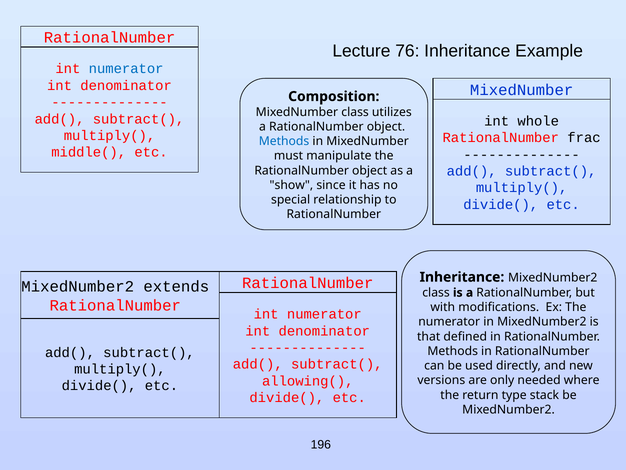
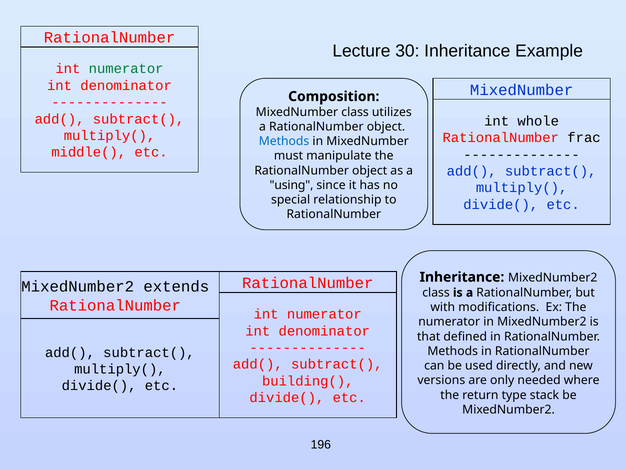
76: 76 -> 30
numerator at (126, 69) colour: blue -> green
show: show -> using
allowing(: allowing( -> building(
